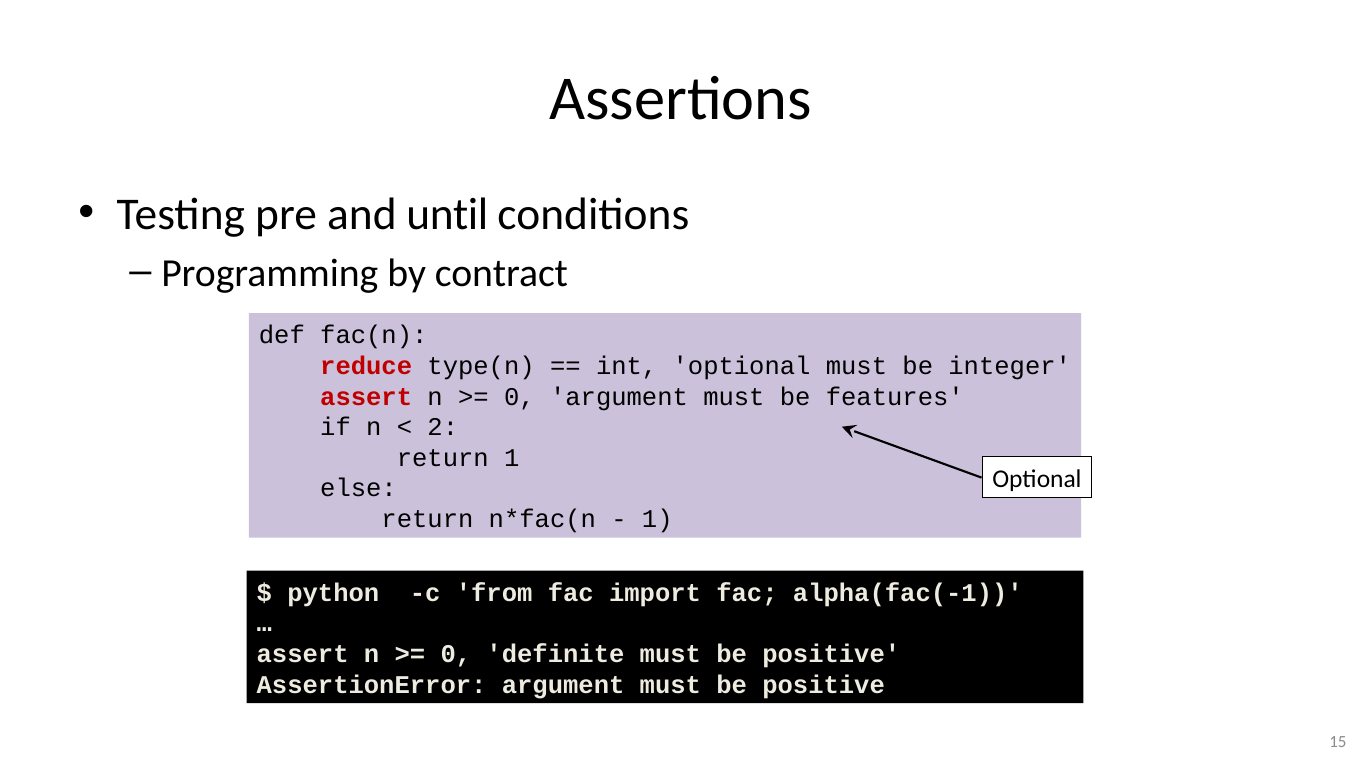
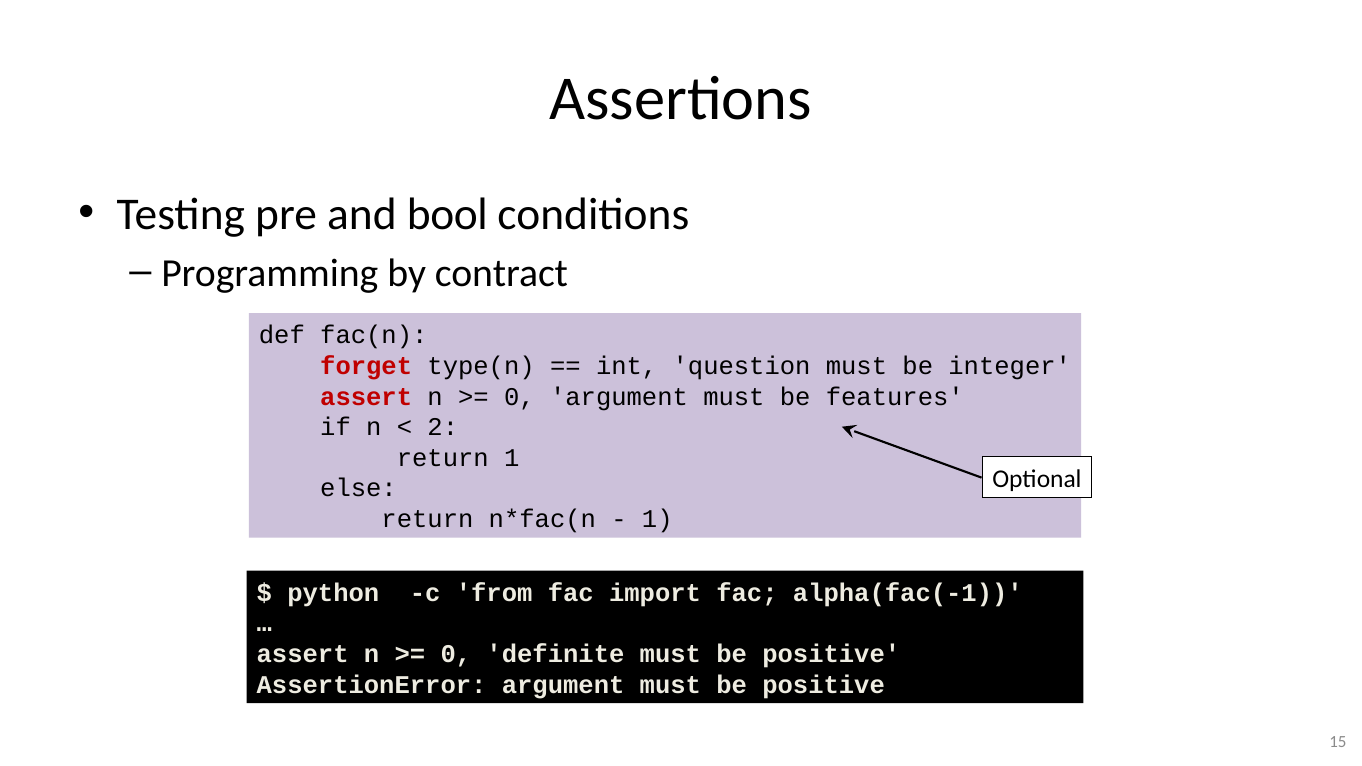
until: until -> bool
reduce: reduce -> forget
int optional: optional -> question
